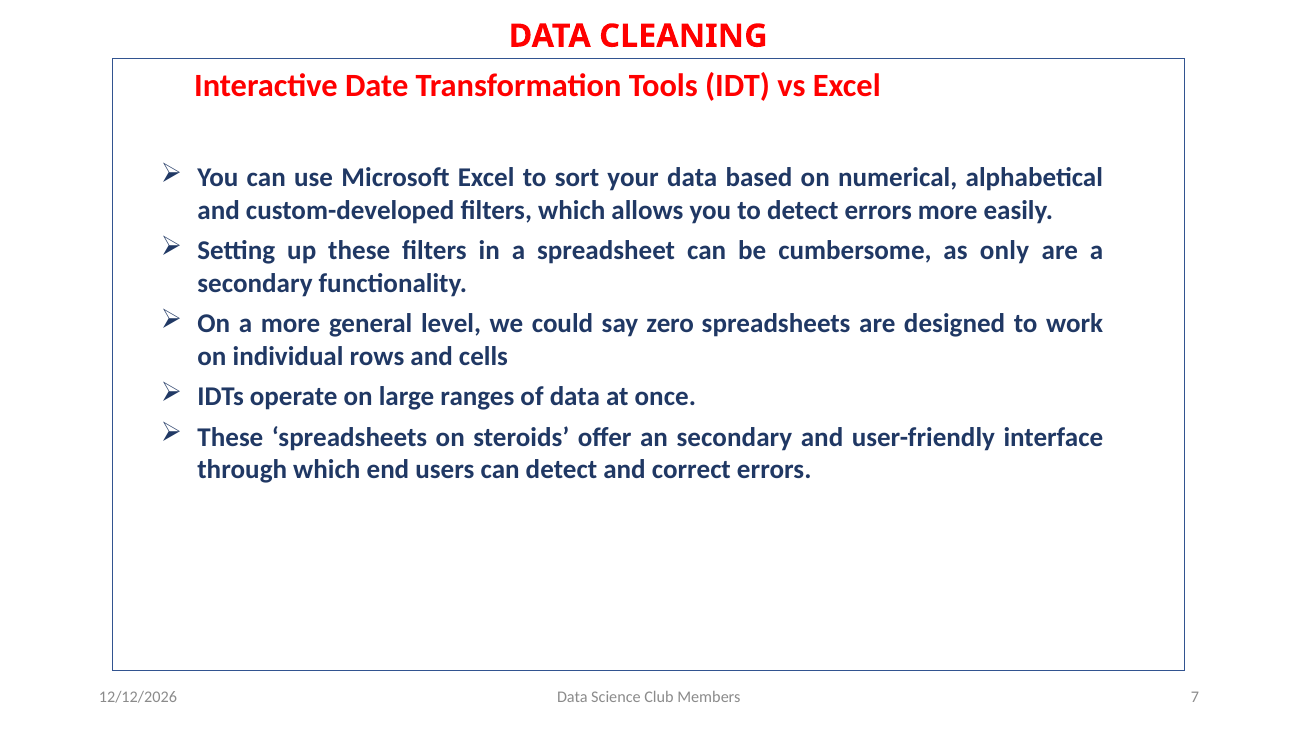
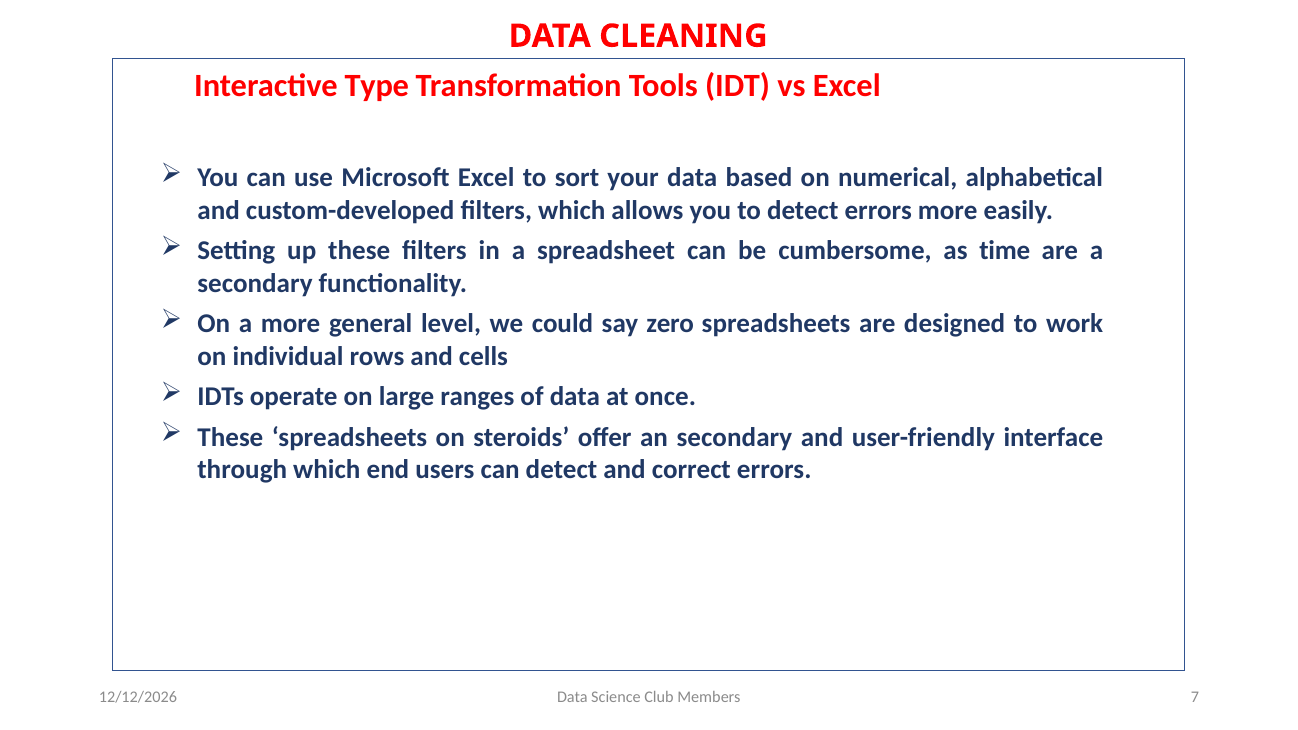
Date: Date -> Type
only: only -> time
